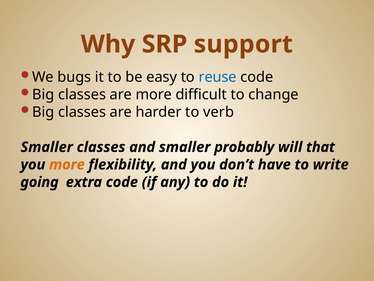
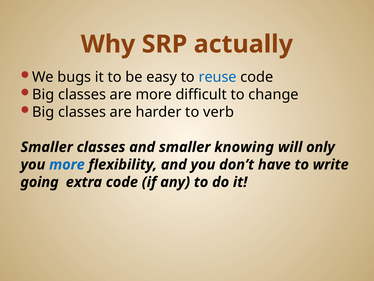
support: support -> actually
probably: probably -> knowing
that: that -> only
more at (67, 164) colour: orange -> blue
